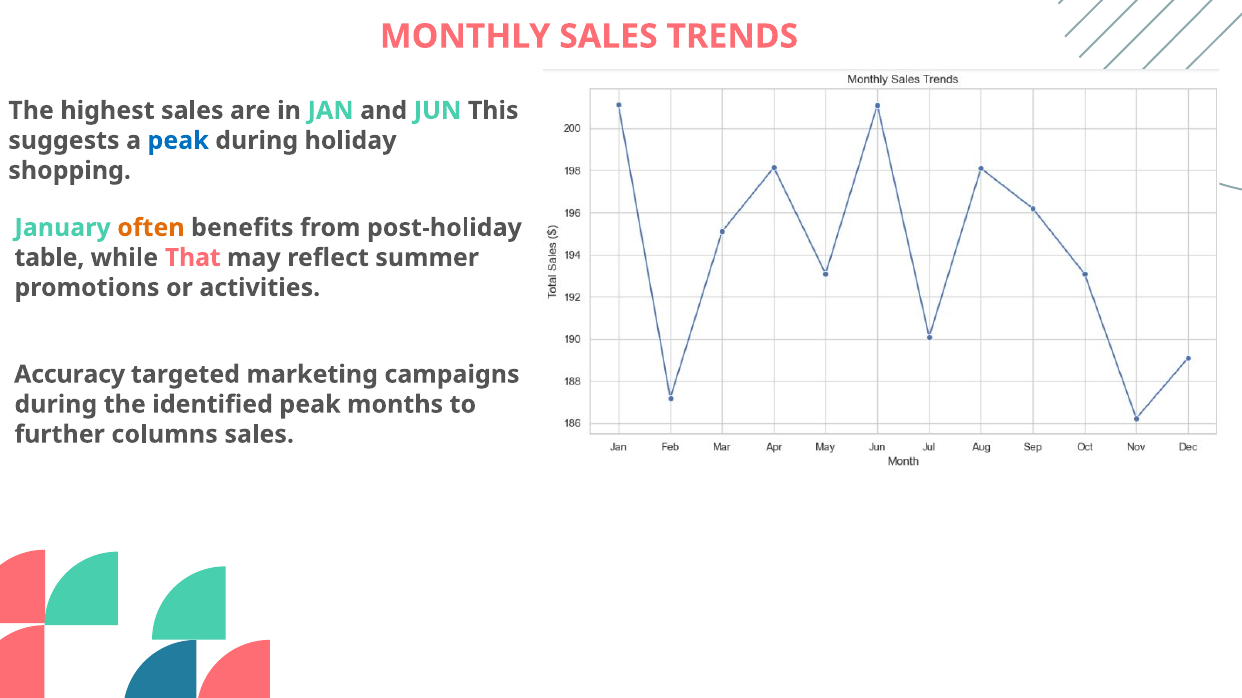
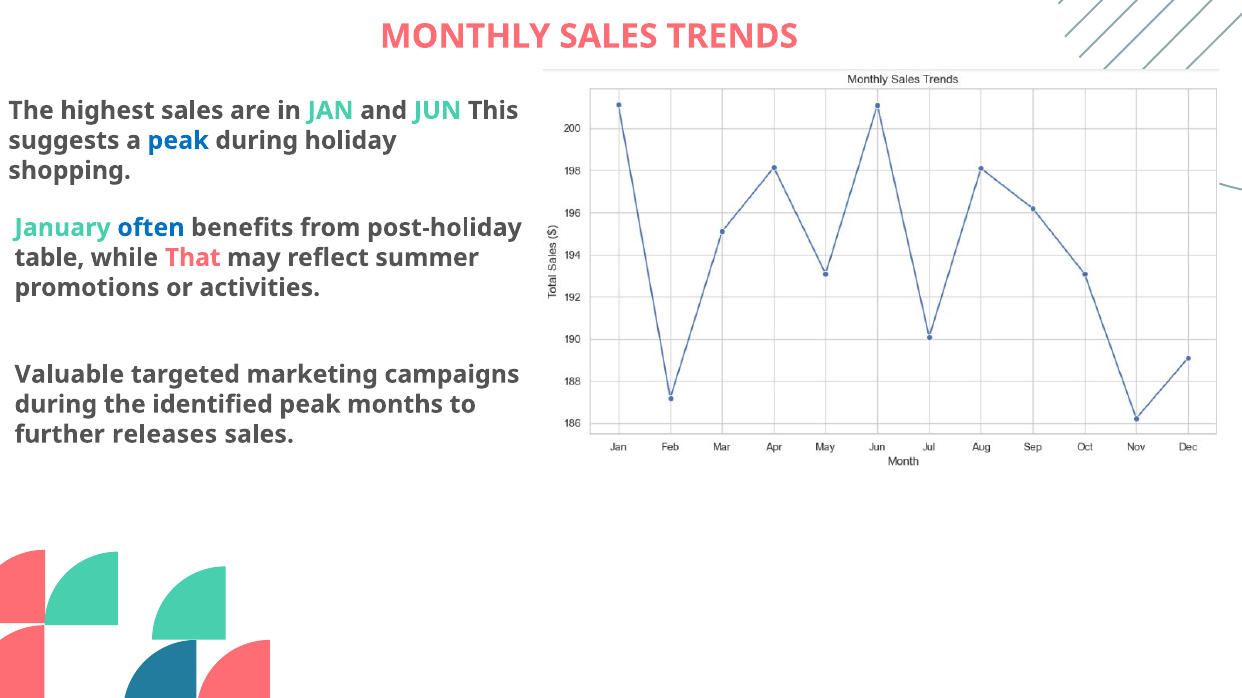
often colour: orange -> blue
Accuracy: Accuracy -> Valuable
columns: columns -> releases
